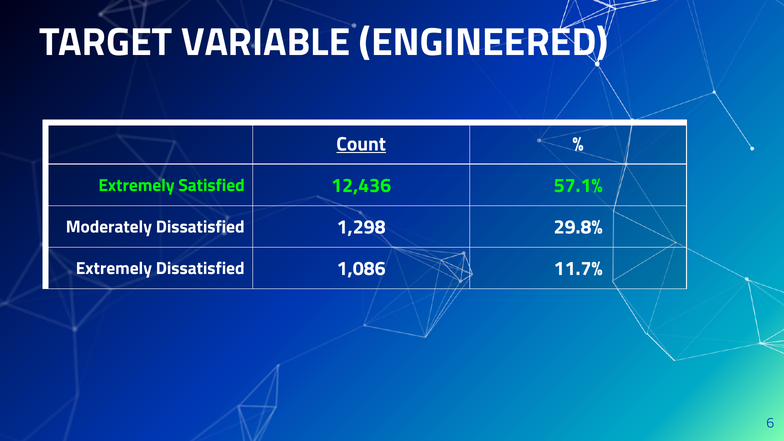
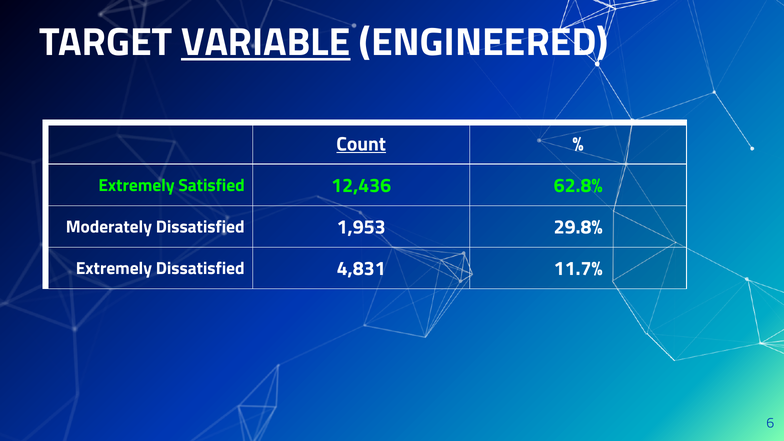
VARIABLE underline: none -> present
57.1%: 57.1% -> 62.8%
1,298: 1,298 -> 1,953
1,086: 1,086 -> 4,831
